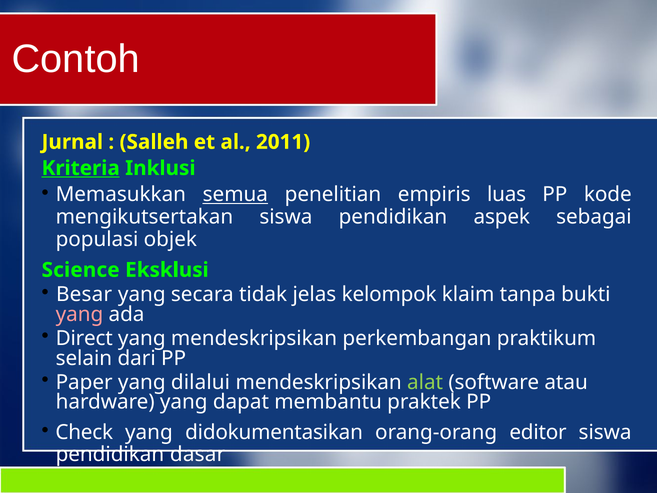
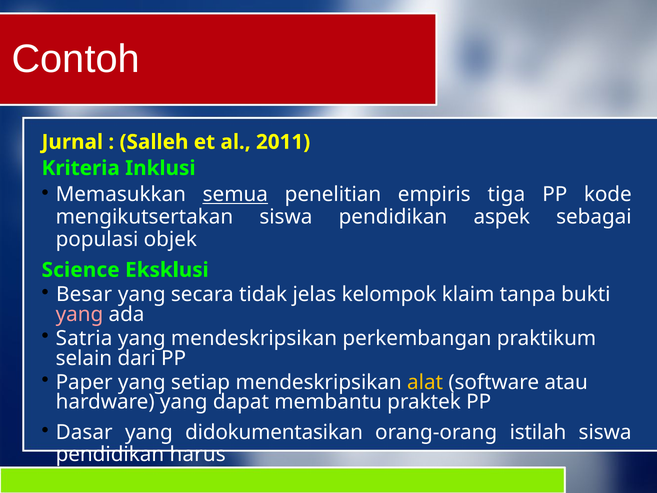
Kriteria underline: present -> none
luas: luas -> tiga
Direct: Direct -> Satria
dilalui: dilalui -> setiap
alat colour: light green -> yellow
Check: Check -> Dasar
editor: editor -> istilah
dasar: dasar -> harus
